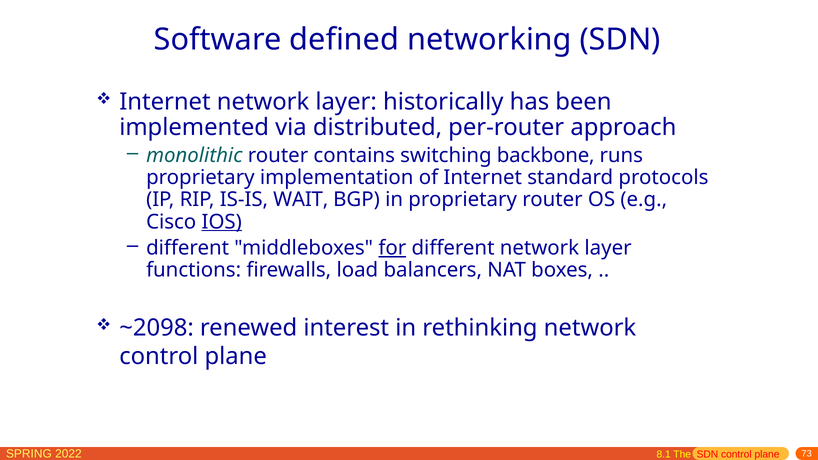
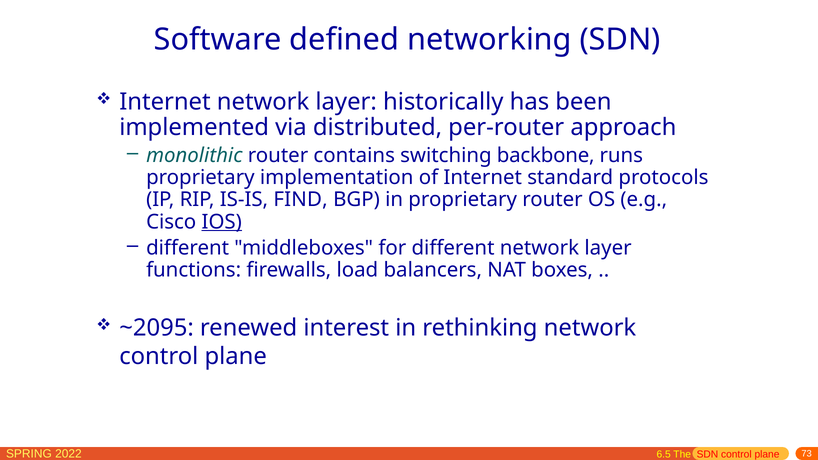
WAIT: WAIT -> FIND
for underline: present -> none
~2098: ~2098 -> ~2095
8.1: 8.1 -> 6.5
